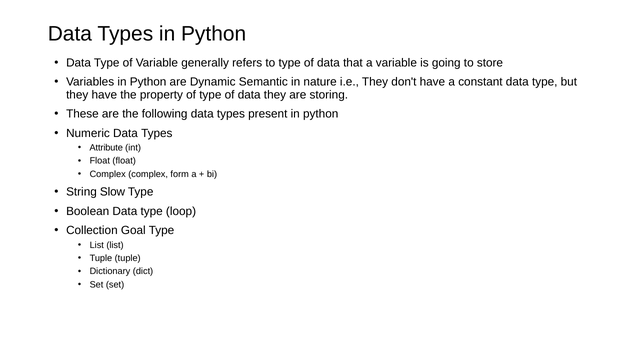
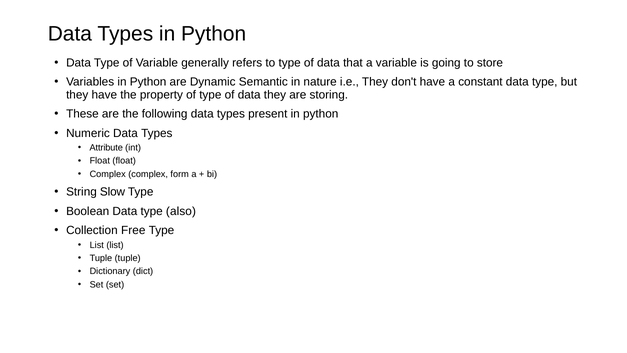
loop: loop -> also
Goal: Goal -> Free
